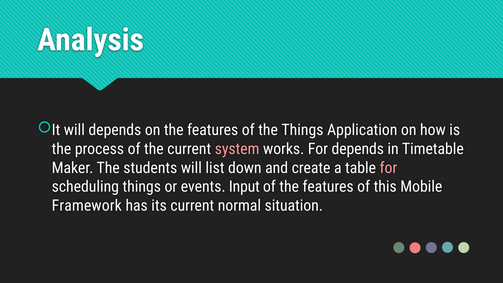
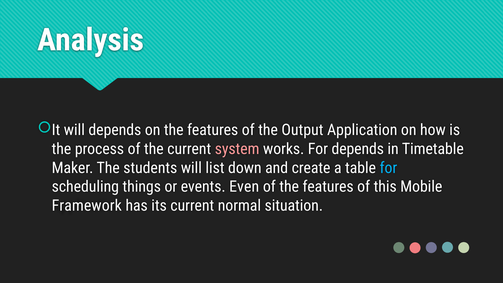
the Things: Things -> Output
for at (388, 168) colour: pink -> light blue
Input: Input -> Even
